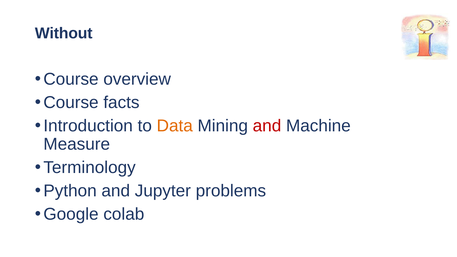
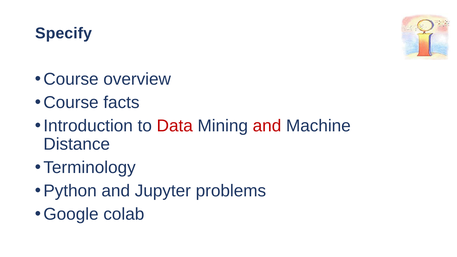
Without: Without -> Specify
Data colour: orange -> red
Measure: Measure -> Distance
